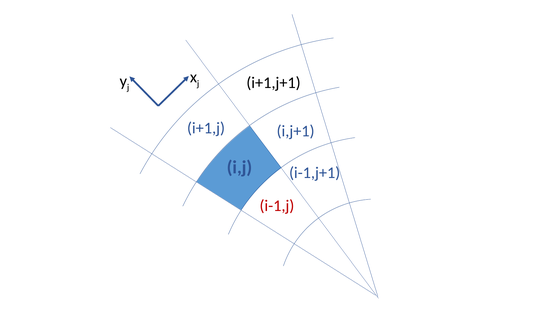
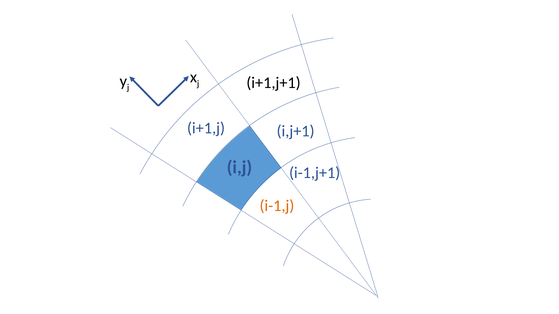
i-1,j colour: red -> orange
